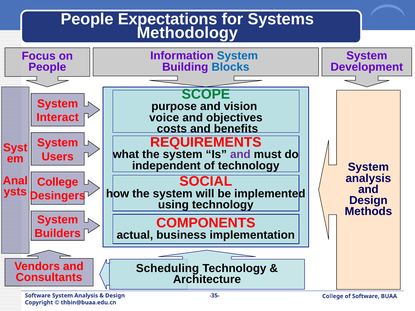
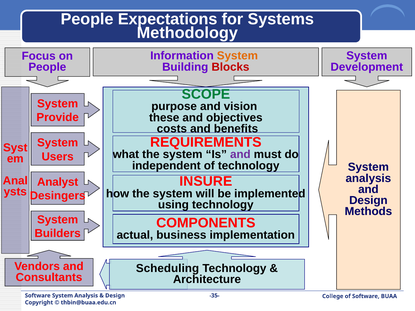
System at (237, 56) colour: blue -> orange
Blocks colour: blue -> red
Interact: Interact -> Provide
voice: voice -> these
SOCIAL: SOCIAL -> INSURE
College at (58, 182): College -> Analyst
